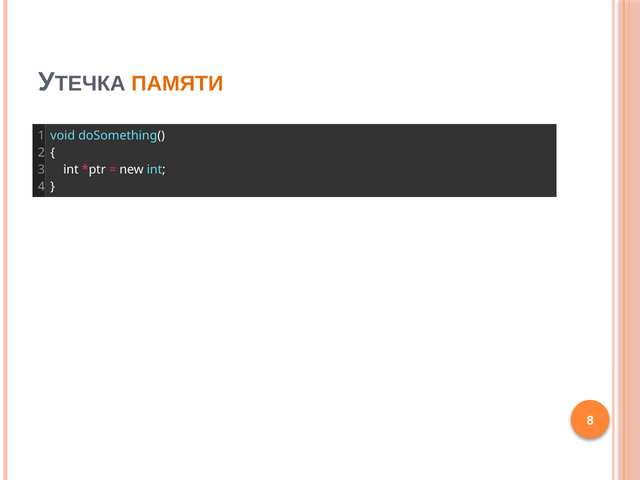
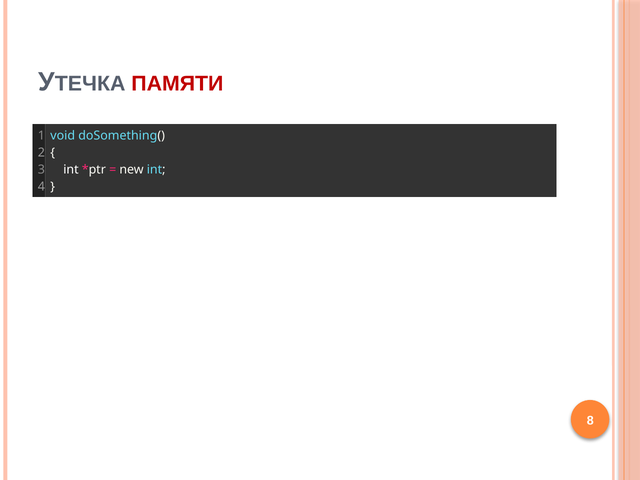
ПАМЯТИ colour: orange -> red
